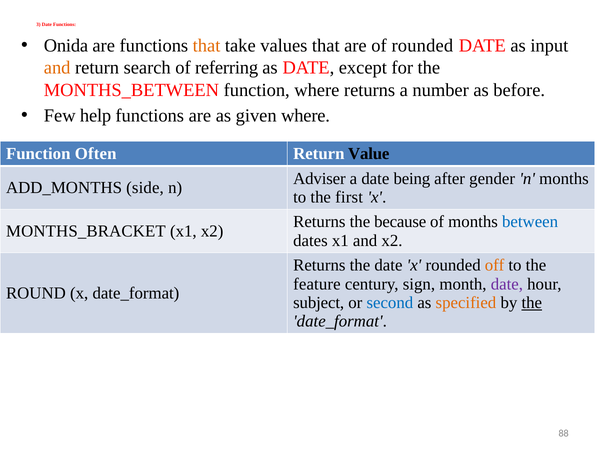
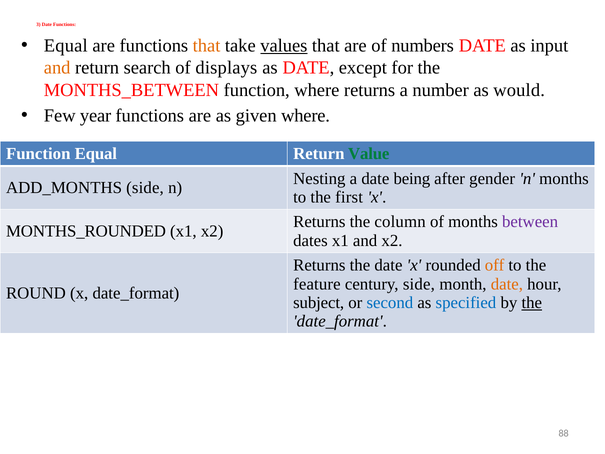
Onida at (66, 46): Onida -> Equal
values underline: none -> present
of rounded: rounded -> numbers
referring: referring -> displays
before: before -> would
help: help -> year
Function Often: Often -> Equal
Value colour: black -> green
Adviser: Adviser -> Nesting
because: because -> column
between colour: blue -> purple
MONTHS_BRACKET: MONTHS_BRACKET -> MONTHS_ROUNDED
century sign: sign -> side
date at (507, 284) colour: purple -> orange
specified colour: orange -> blue
